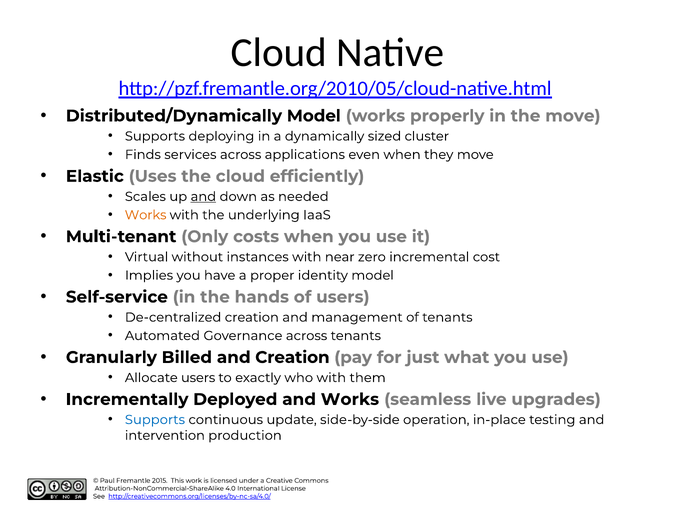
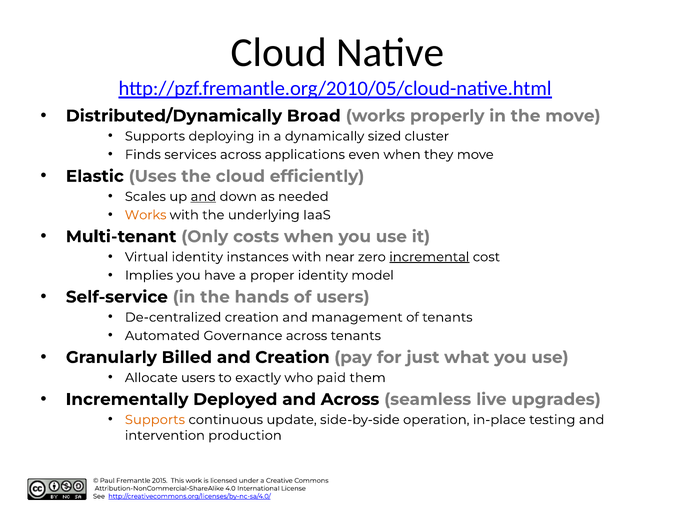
Distributed/Dynamically Model: Model -> Broad
Virtual without: without -> identity
incremental underline: none -> present
who with: with -> paid
and Works: Works -> Across
Supports at (155, 420) colour: blue -> orange
